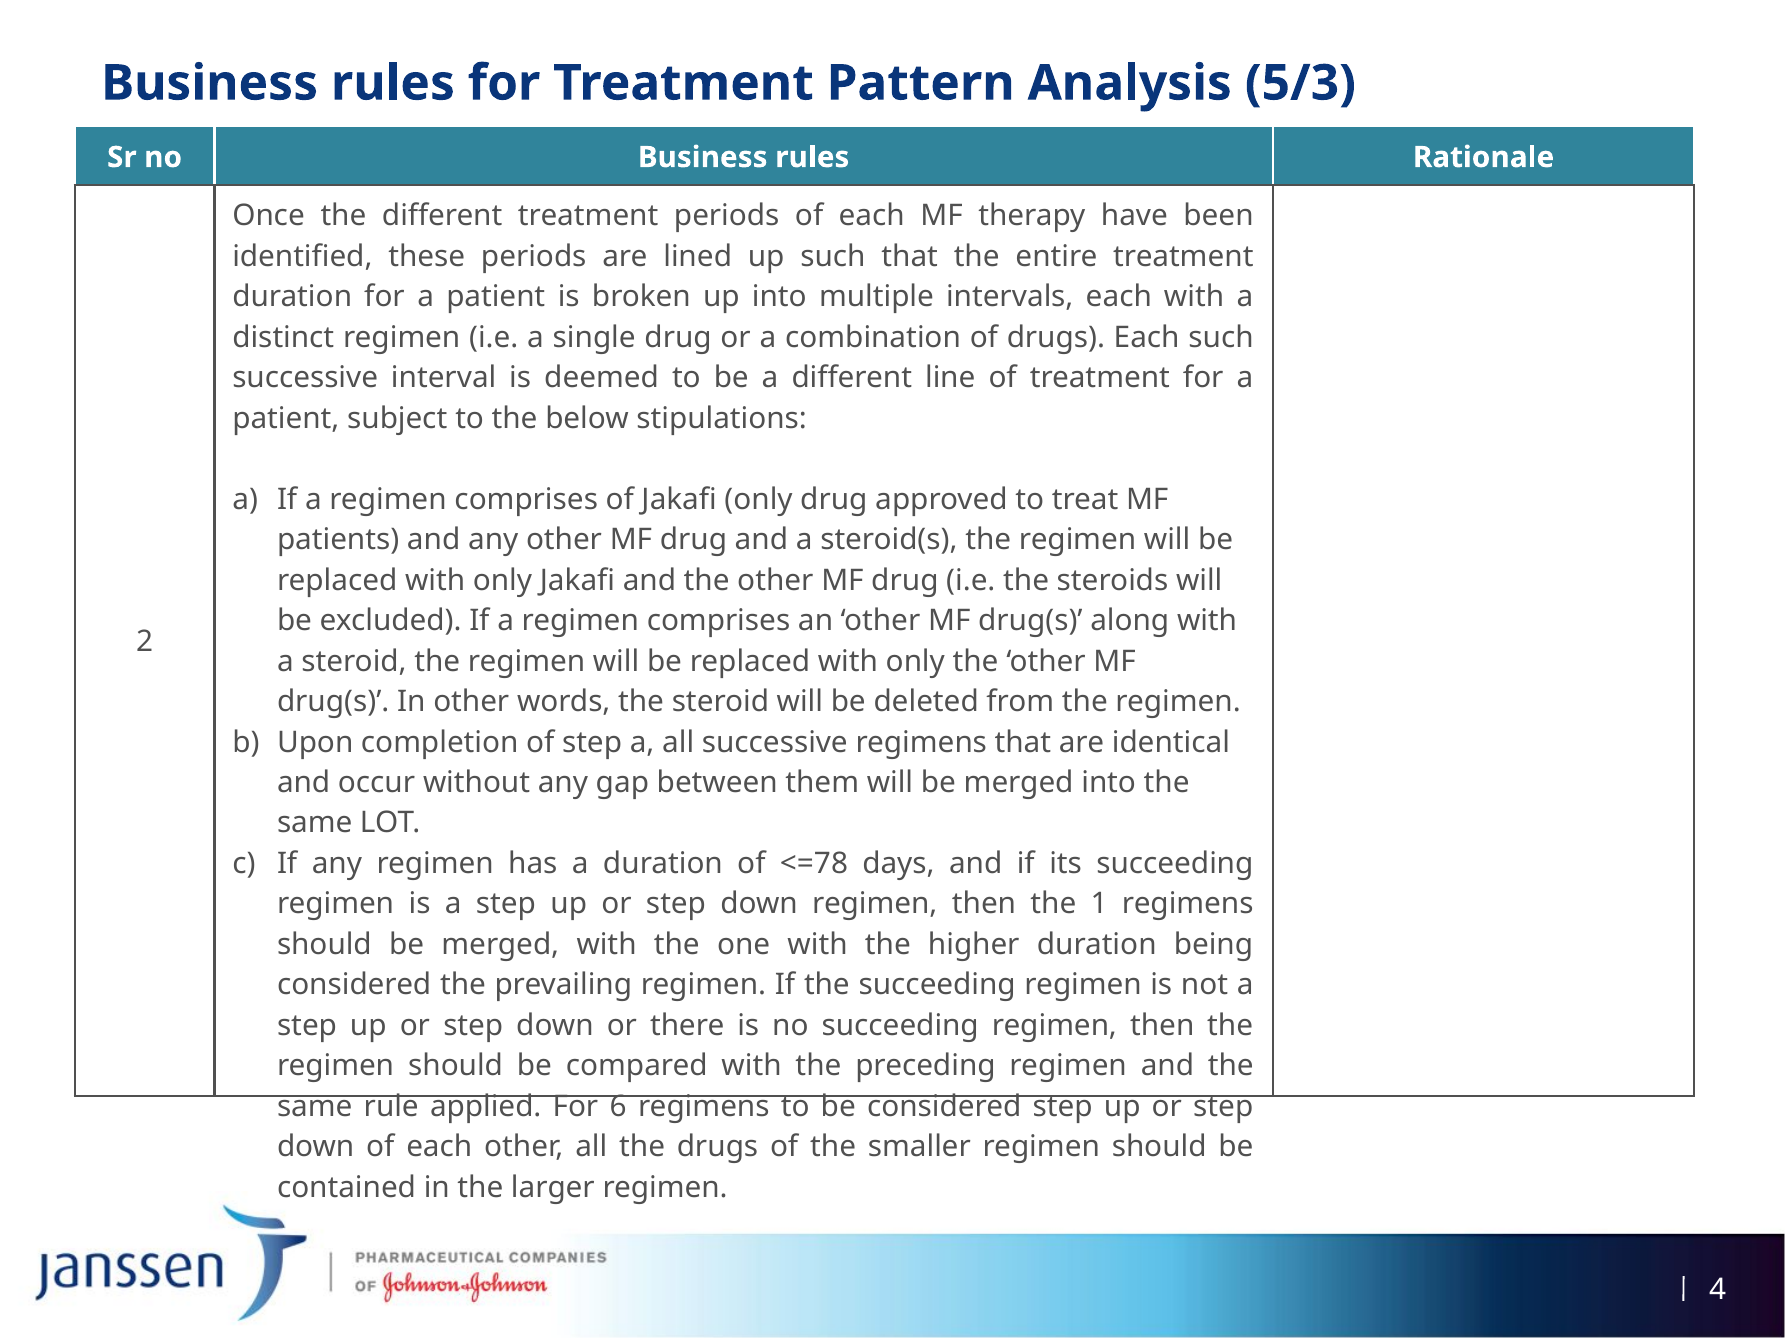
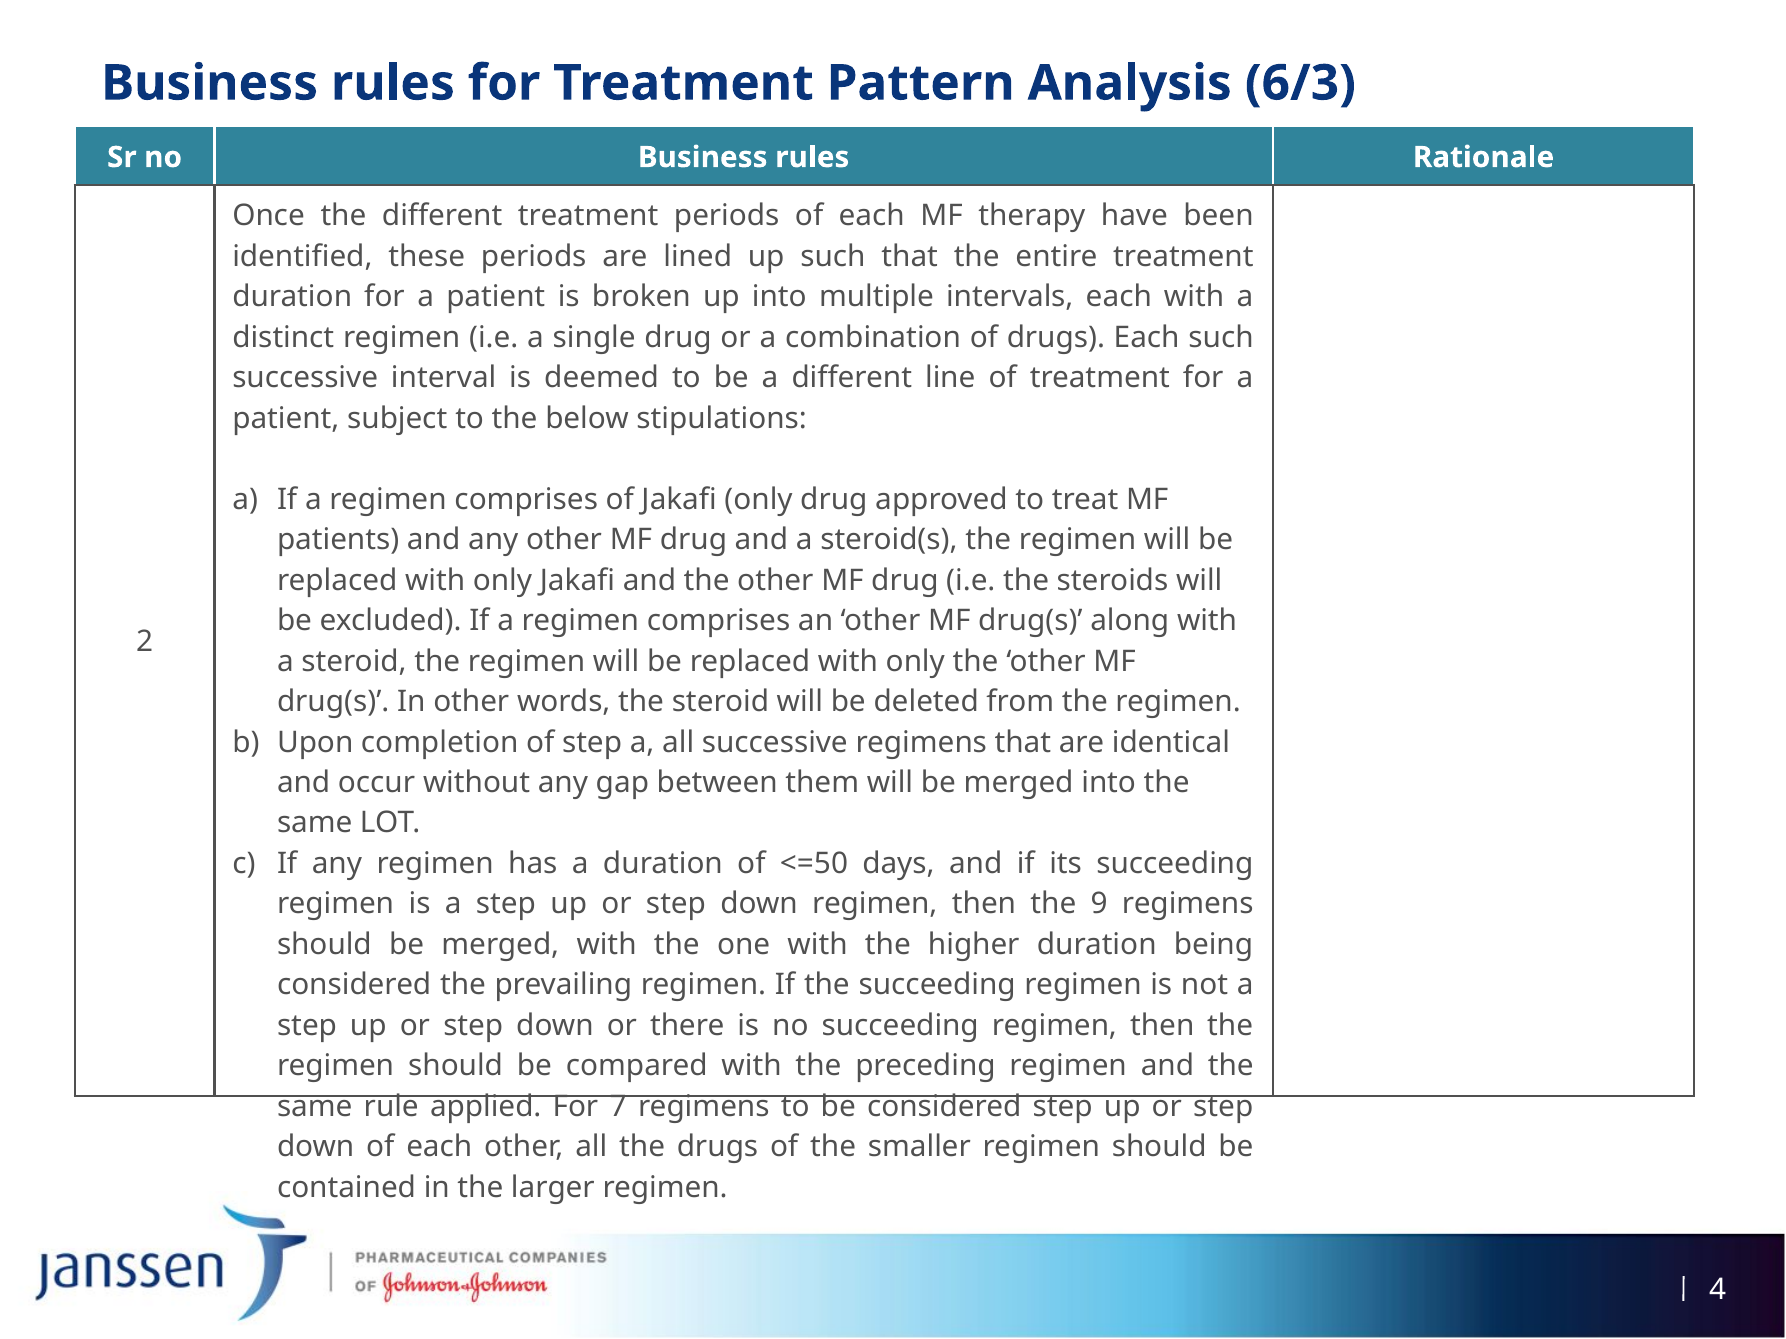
5/3: 5/3 -> 6/3
<=78: <=78 -> <=50
1: 1 -> 9
6: 6 -> 7
